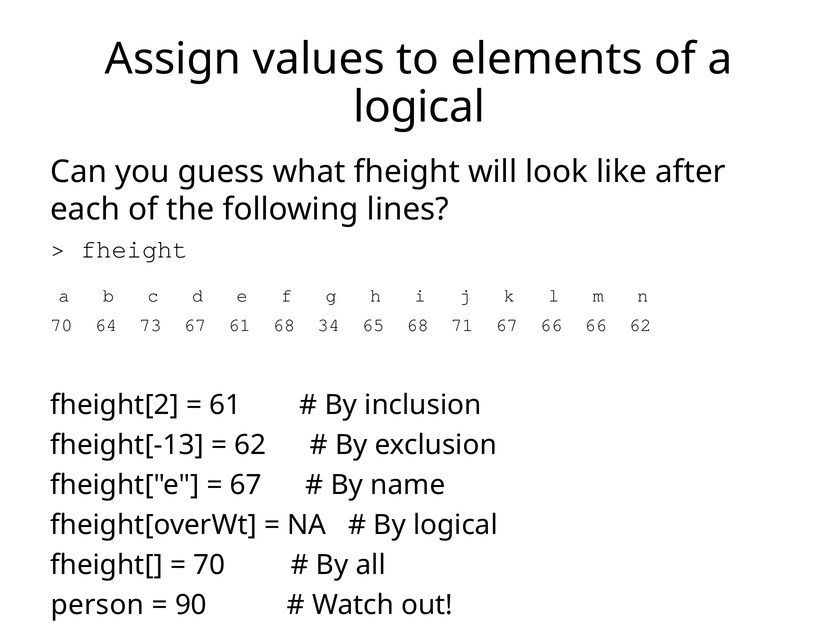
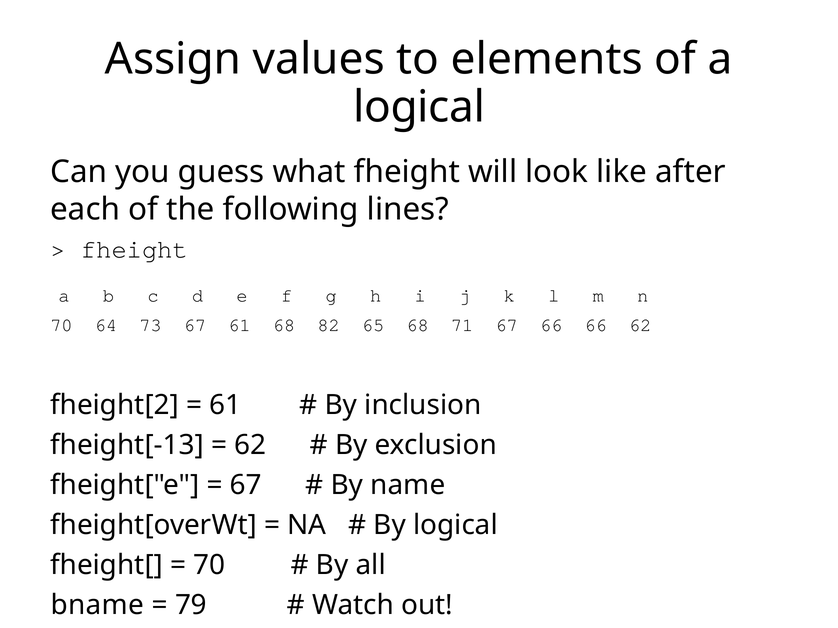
34: 34 -> 82
person: person -> bname
90: 90 -> 79
